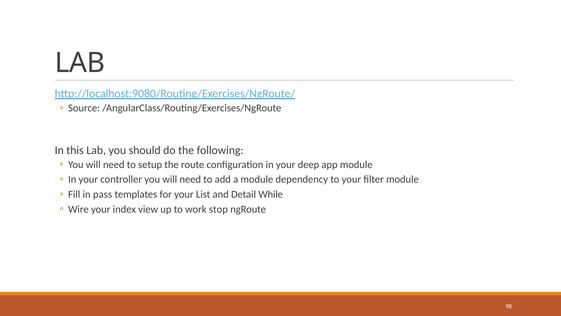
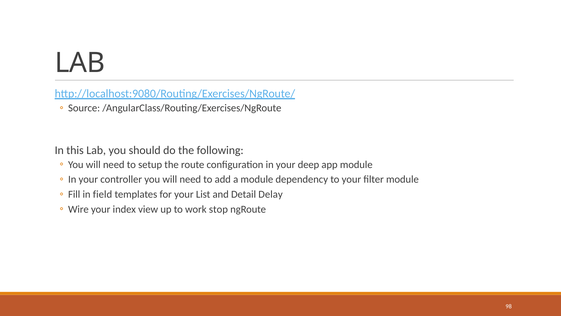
pass: pass -> field
While: While -> Delay
